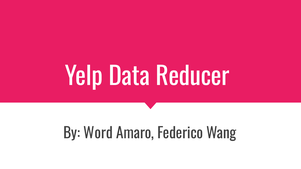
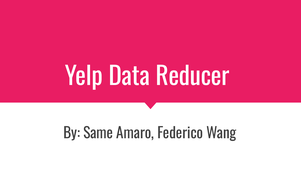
Word: Word -> Same
